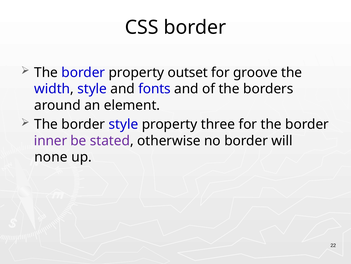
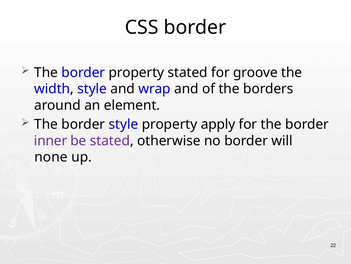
property outset: outset -> stated
fonts: fonts -> wrap
three: three -> apply
